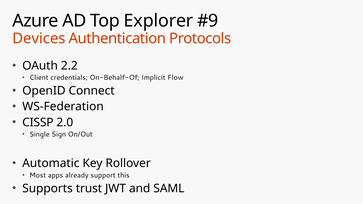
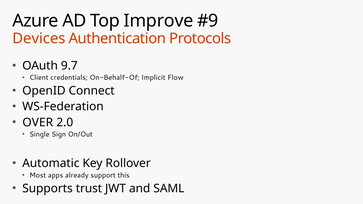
Explorer: Explorer -> Improve
2.2: 2.2 -> 9.7
CISSP: CISSP -> OVER
